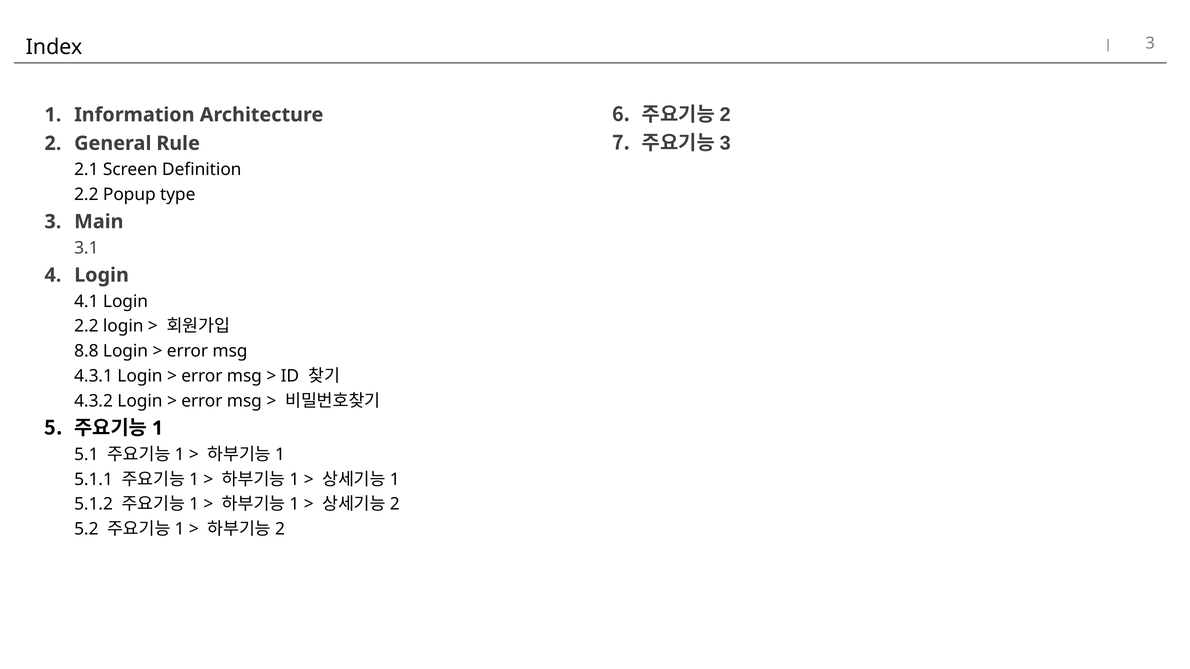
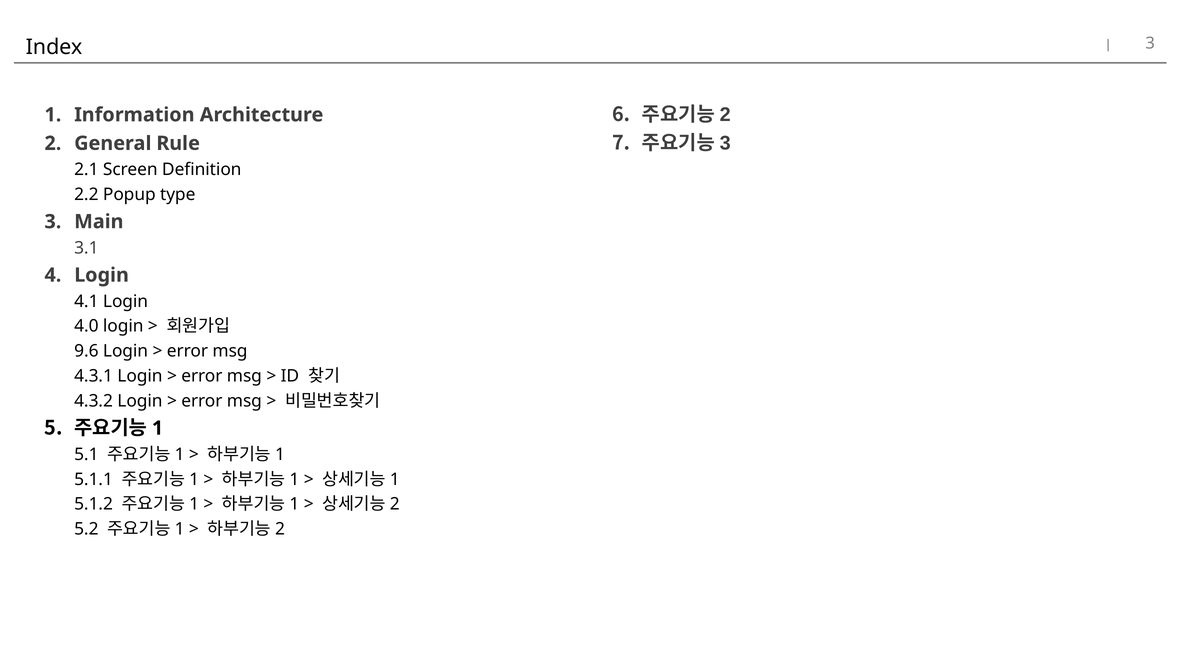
2.2 at (86, 326): 2.2 -> 4.0
8.8: 8.8 -> 9.6
